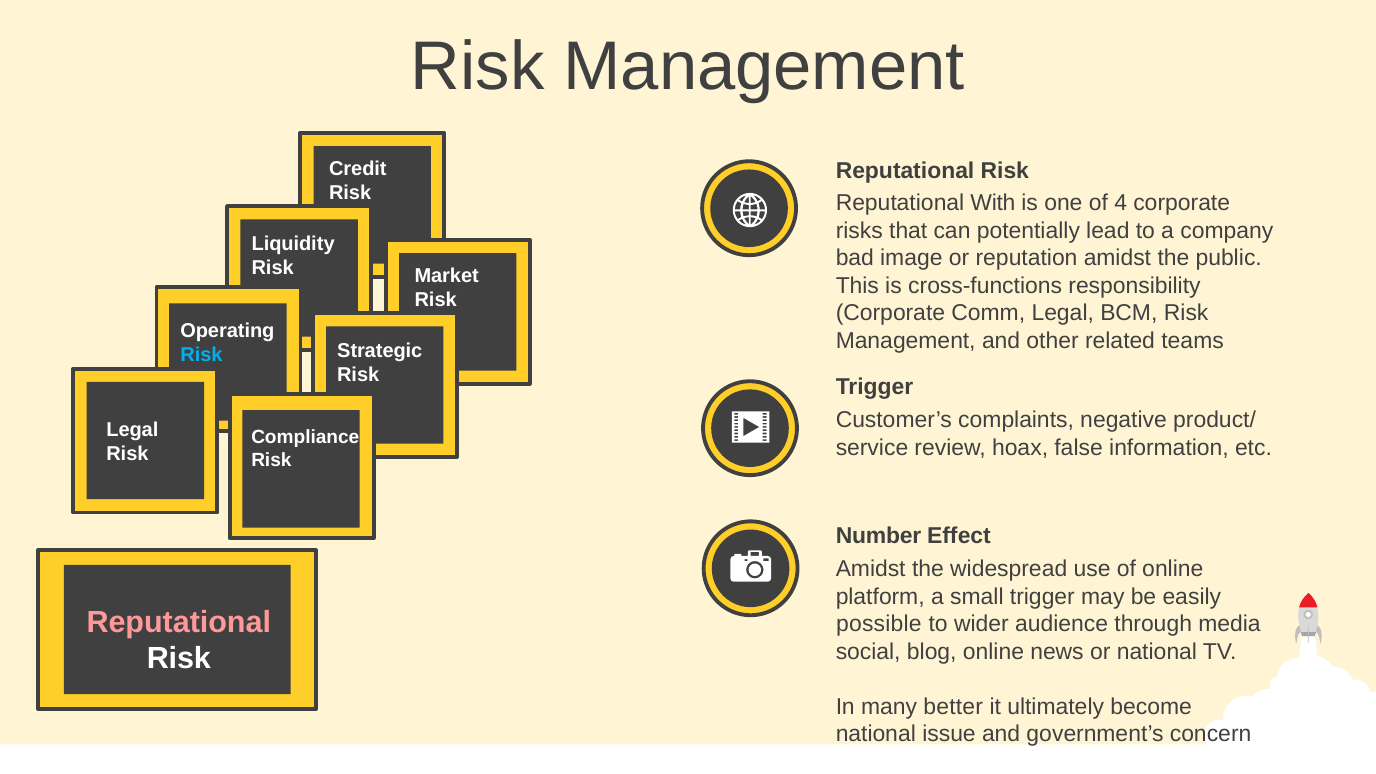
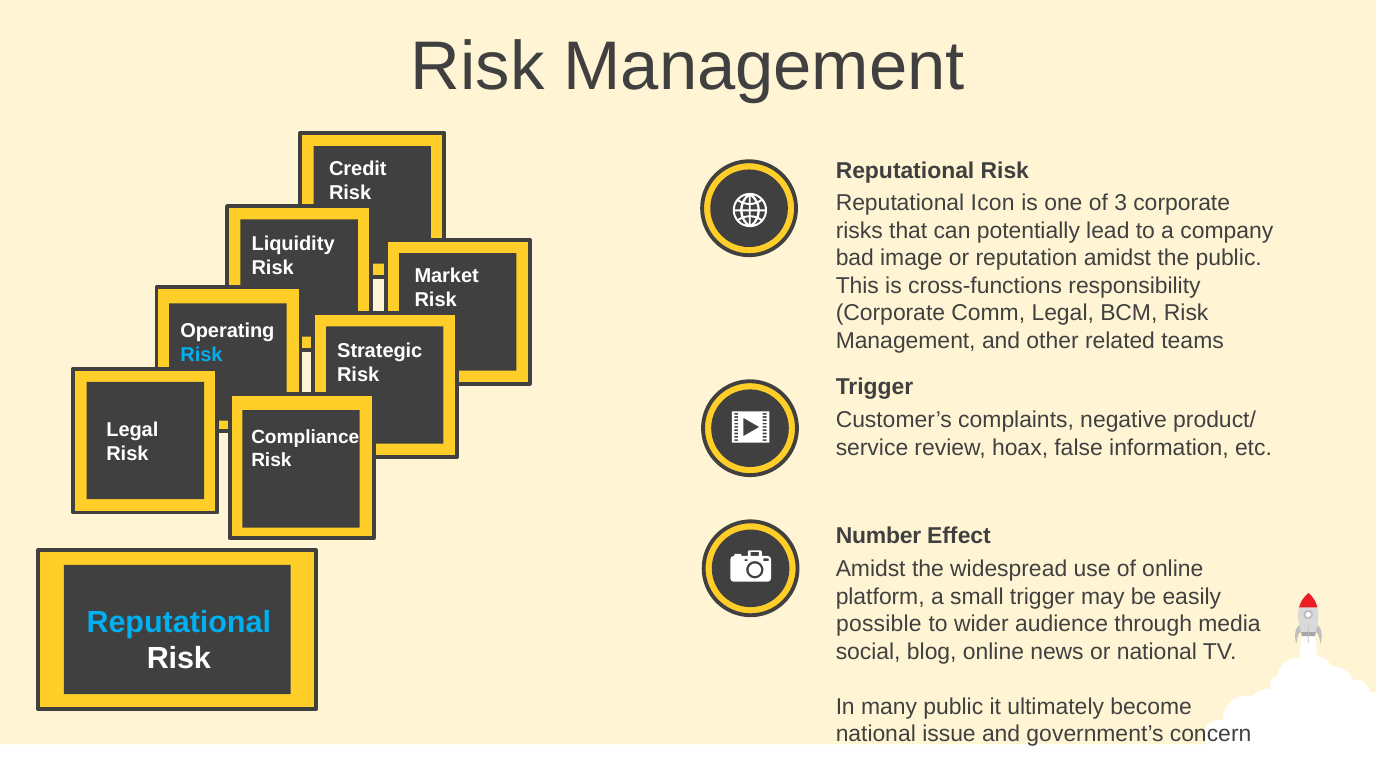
With: With -> Icon
4: 4 -> 3
Reputational at (179, 622) colour: pink -> light blue
many better: better -> public
